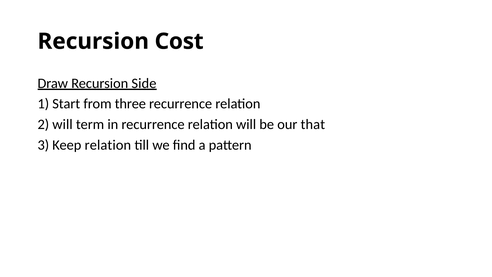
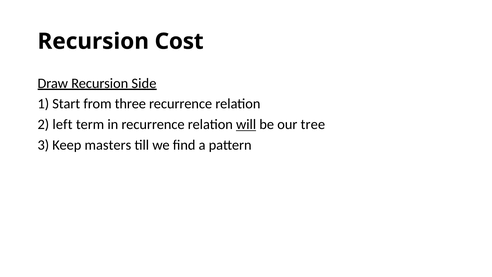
2 will: will -> left
will at (246, 124) underline: none -> present
that: that -> tree
Keep relation: relation -> masters
